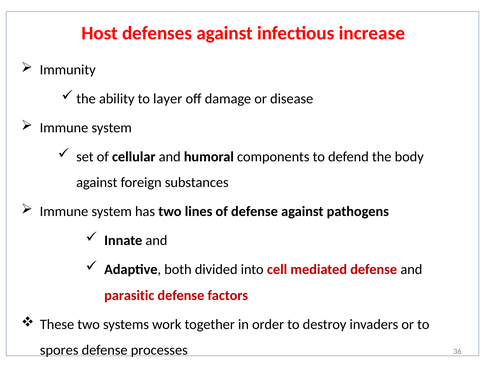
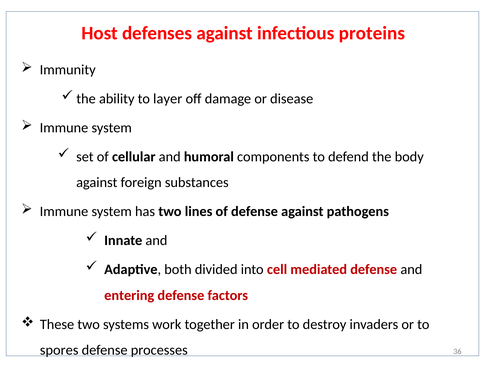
increase: increase -> proteins
parasitic: parasitic -> entering
